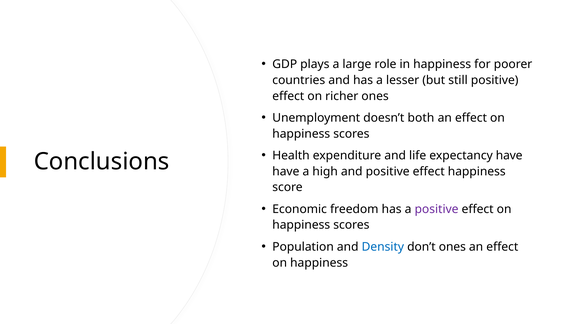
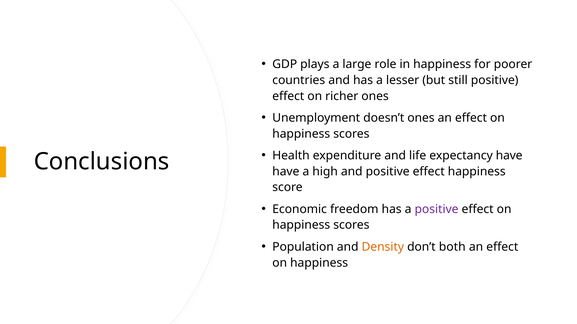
doesn’t both: both -> ones
Density colour: blue -> orange
don’t ones: ones -> both
